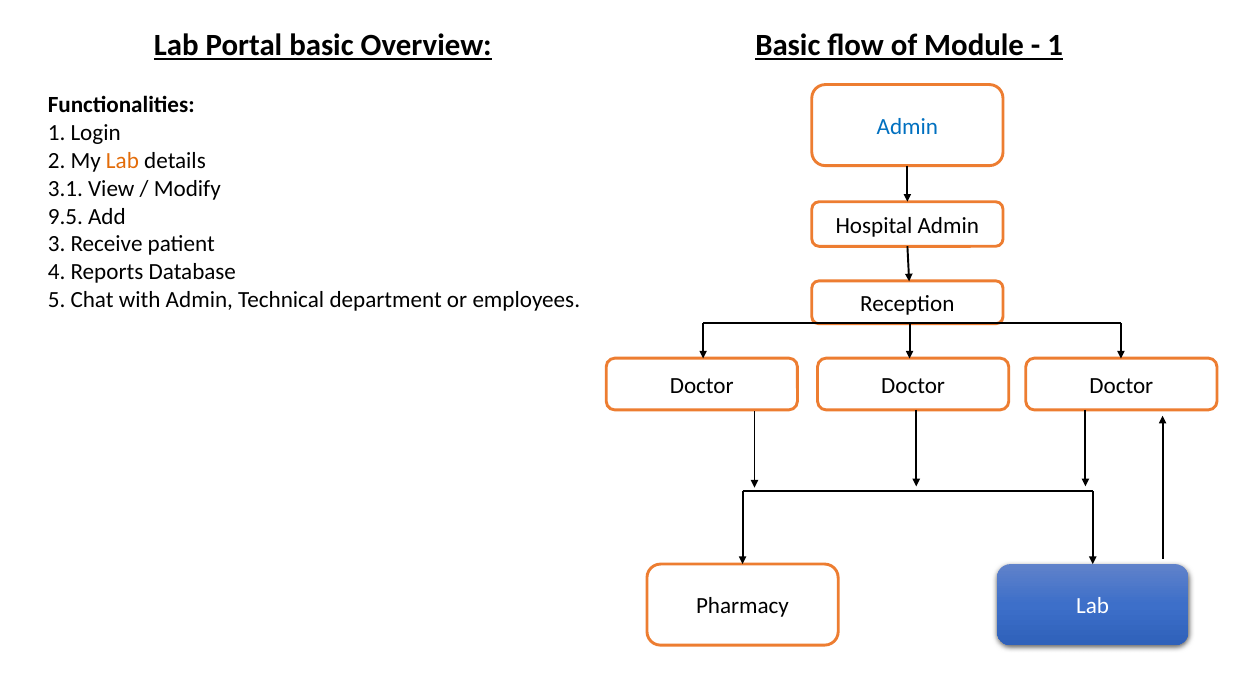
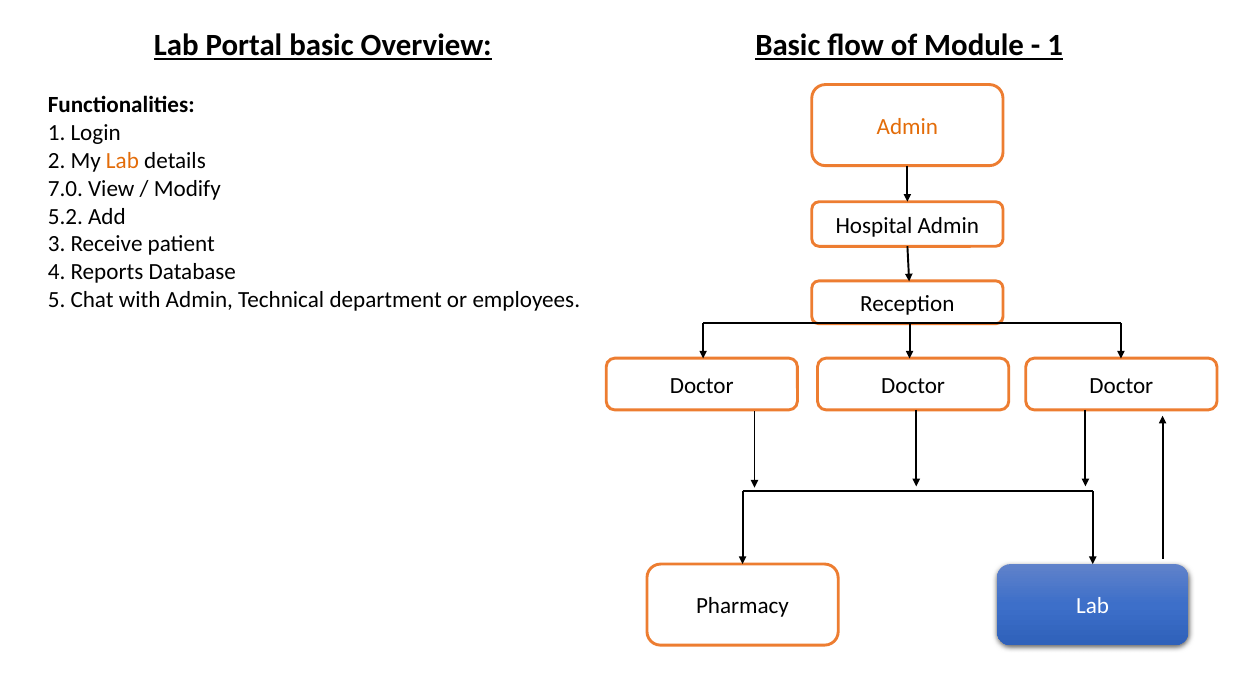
Admin at (907, 127) colour: blue -> orange
3.1: 3.1 -> 7.0
9.5: 9.5 -> 5.2
